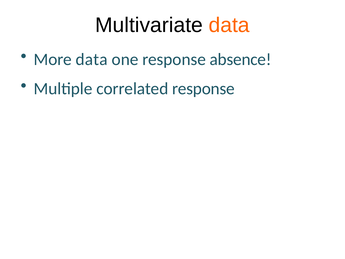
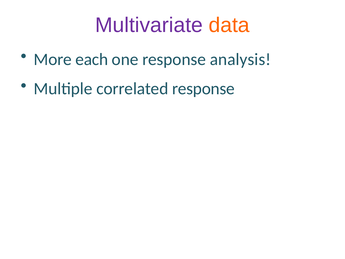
Multivariate colour: black -> purple
More data: data -> each
absence: absence -> analysis
